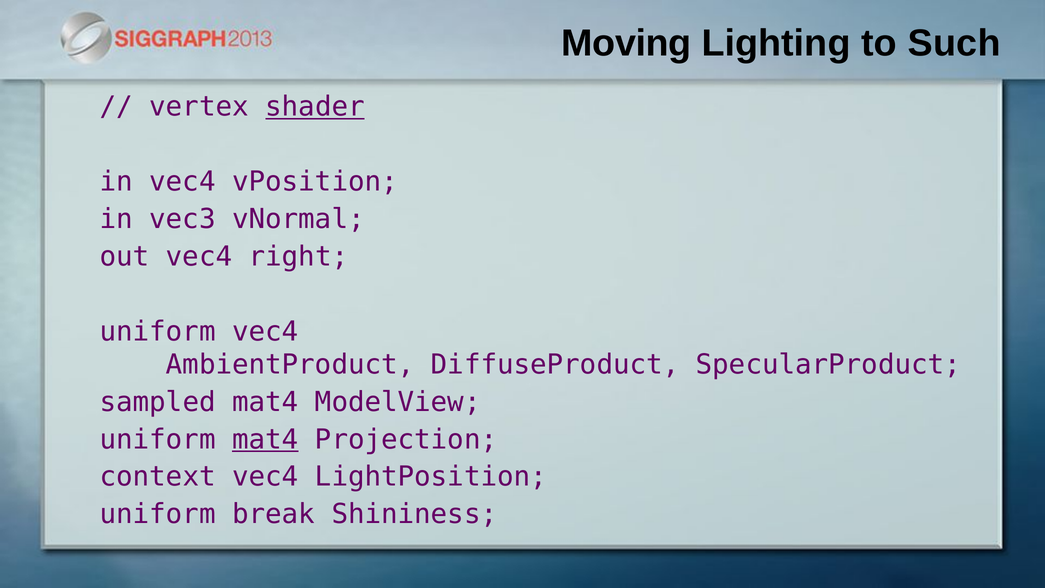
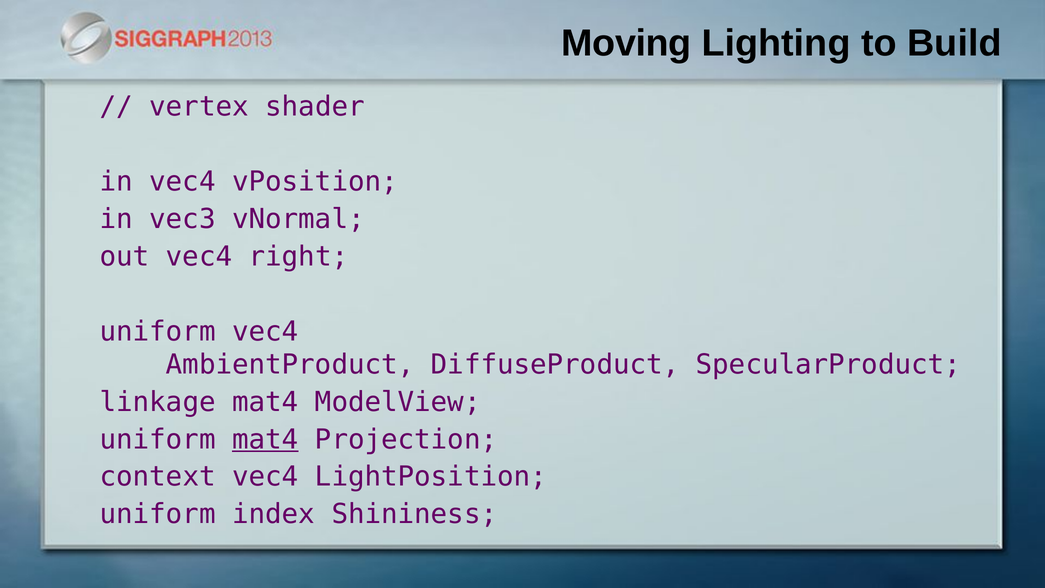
Such: Such -> Build
shader underline: present -> none
sampled: sampled -> linkage
break: break -> index
